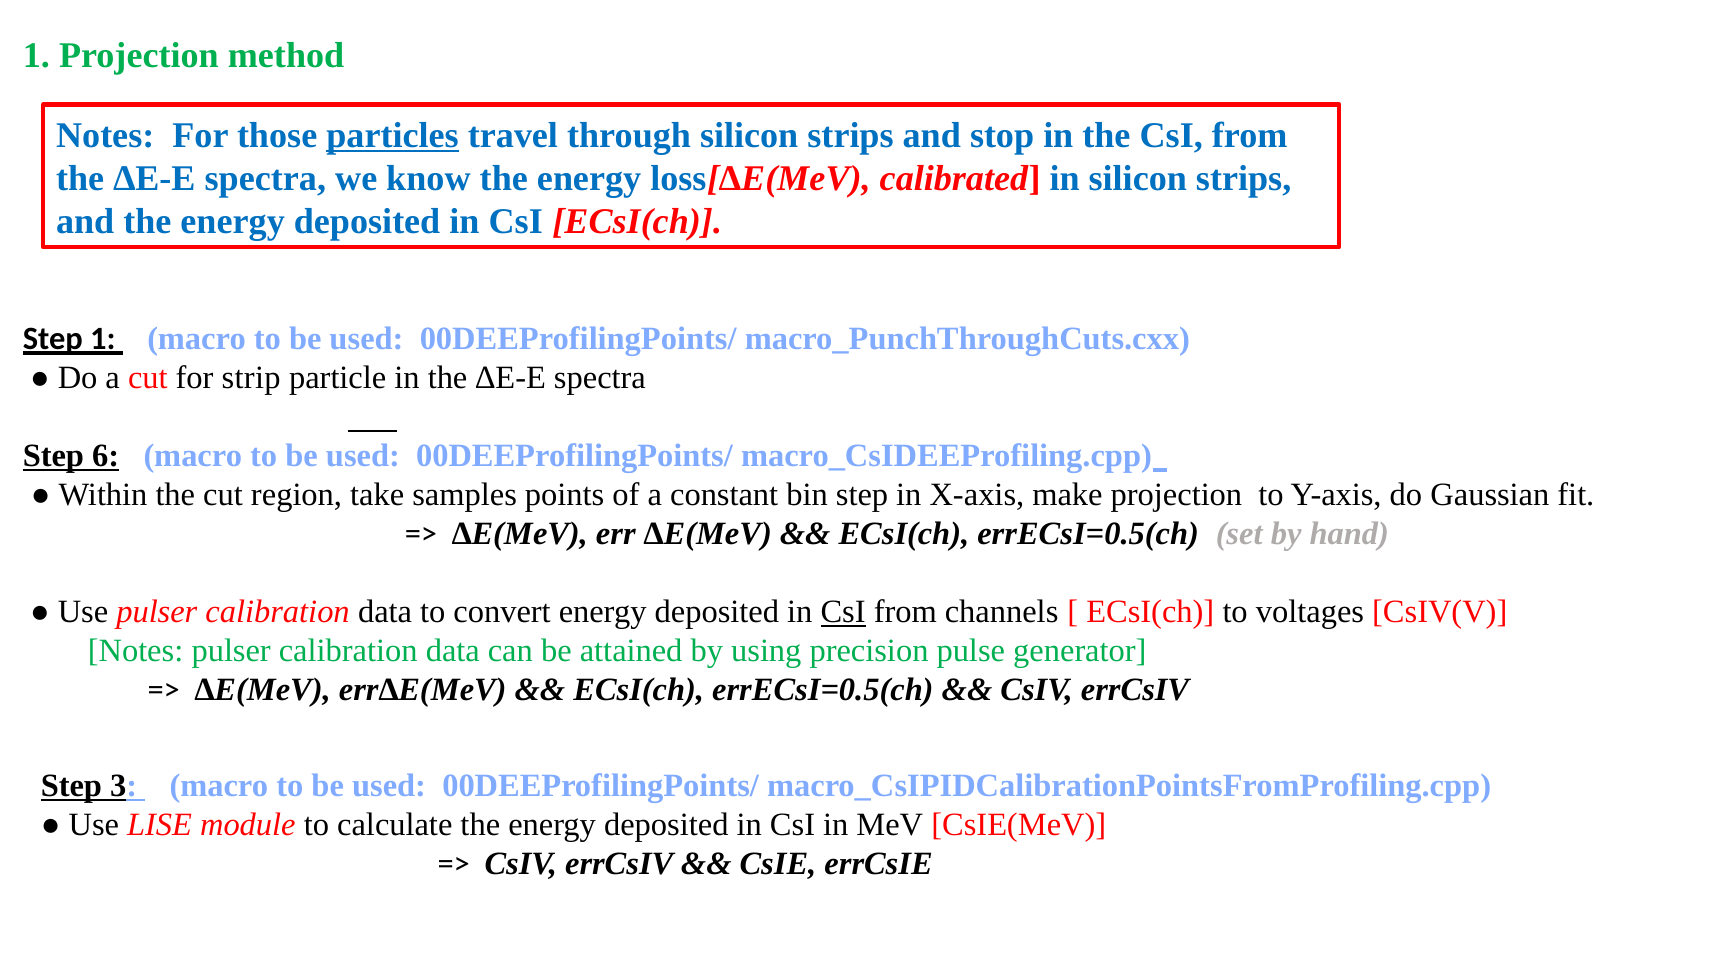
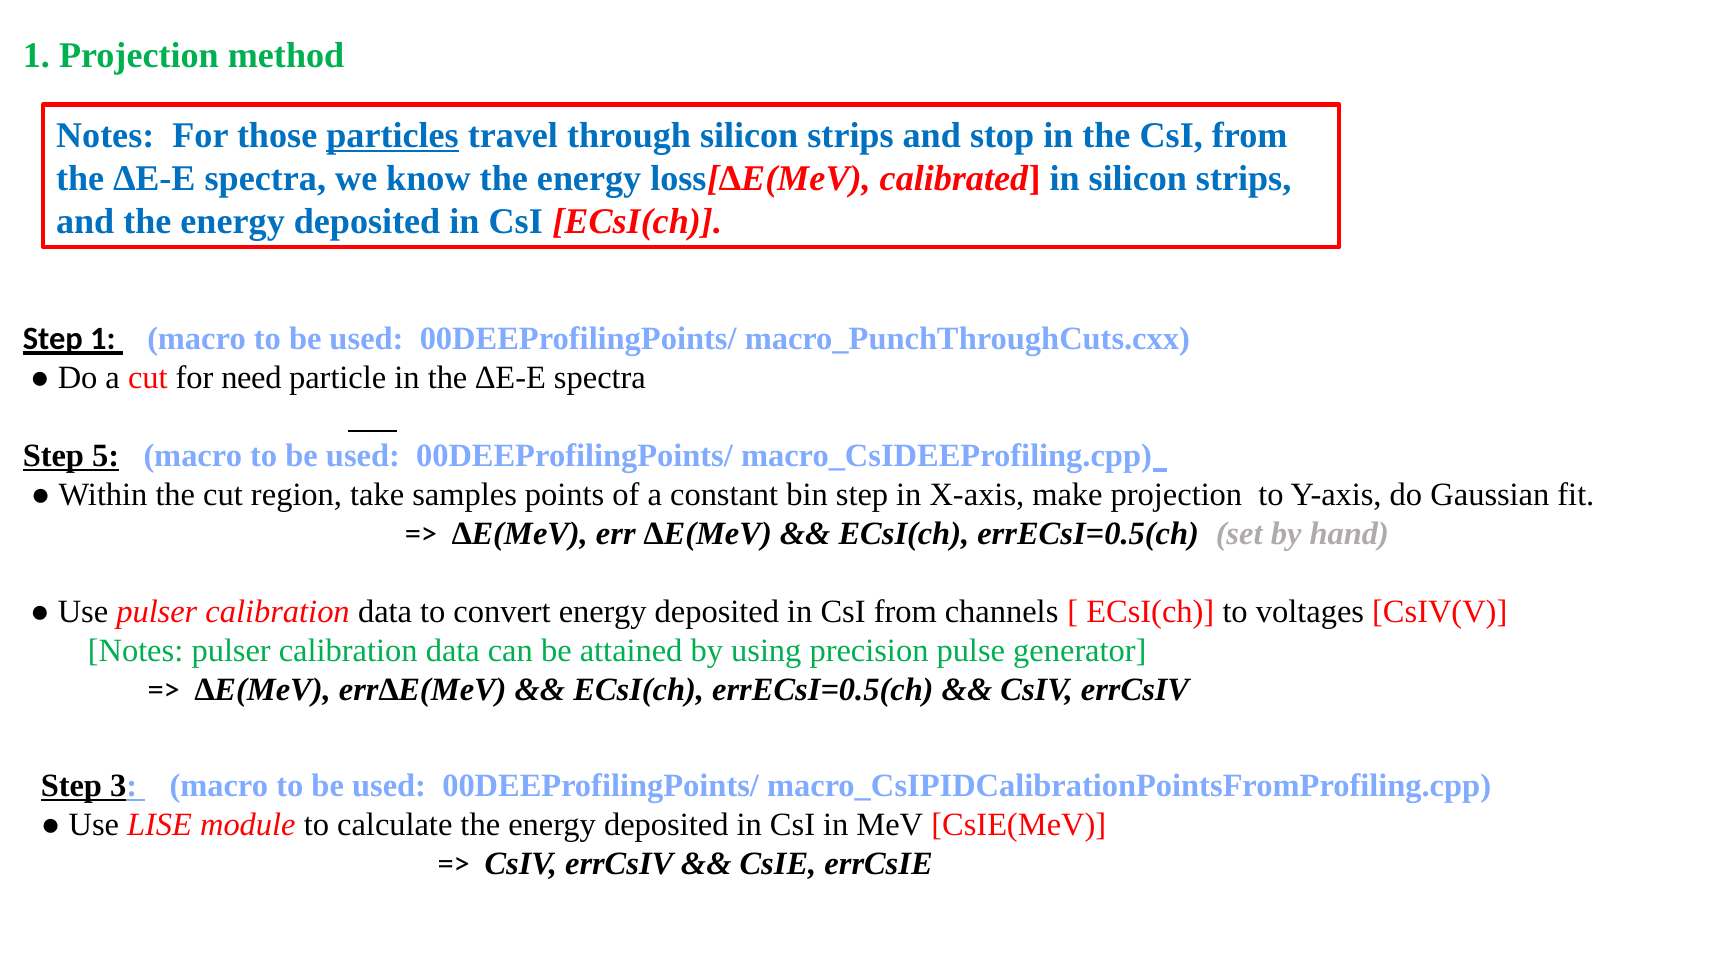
strip: strip -> need
6: 6 -> 5
CsI at (843, 612) underline: present -> none
